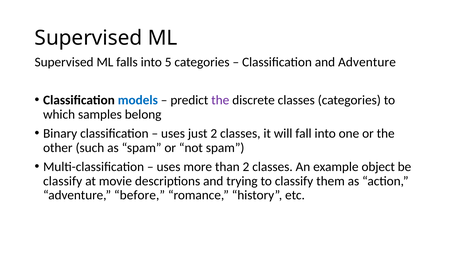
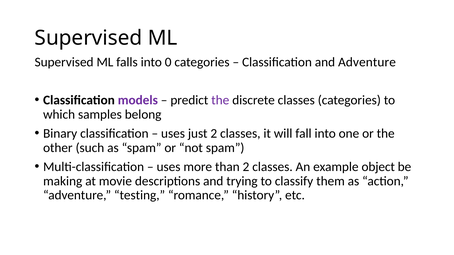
5: 5 -> 0
models colour: blue -> purple
classify at (63, 181): classify -> making
before: before -> testing
